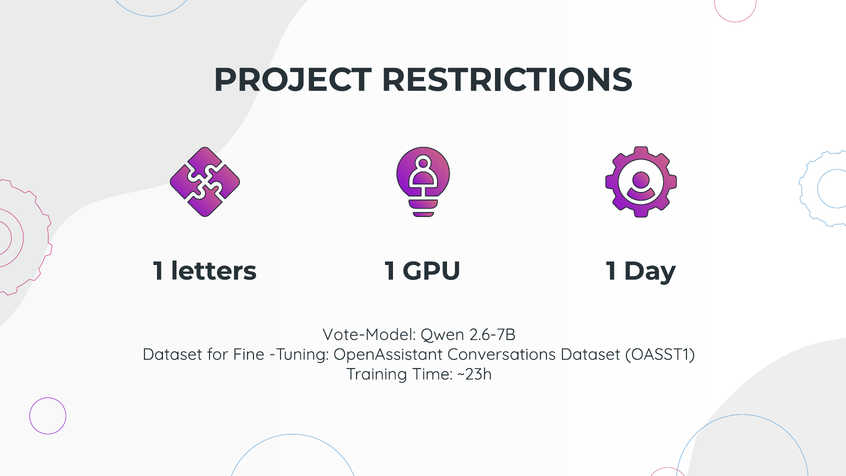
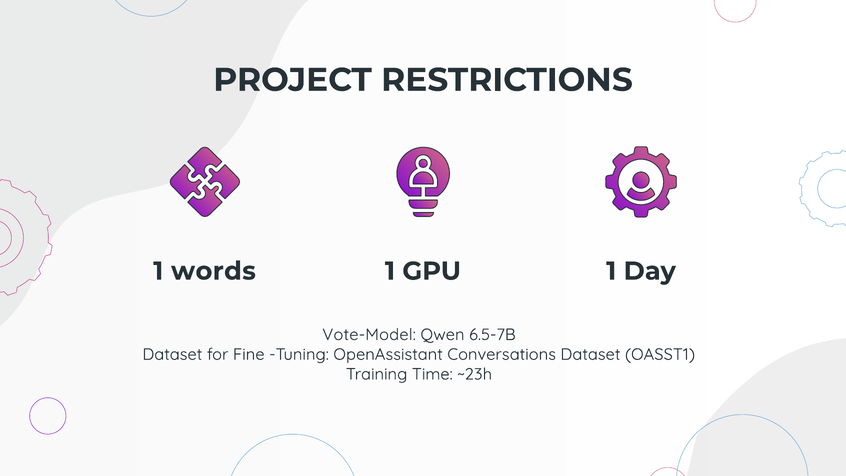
letters: letters -> words
2.6-7B: 2.6-7B -> 6.5-7B
